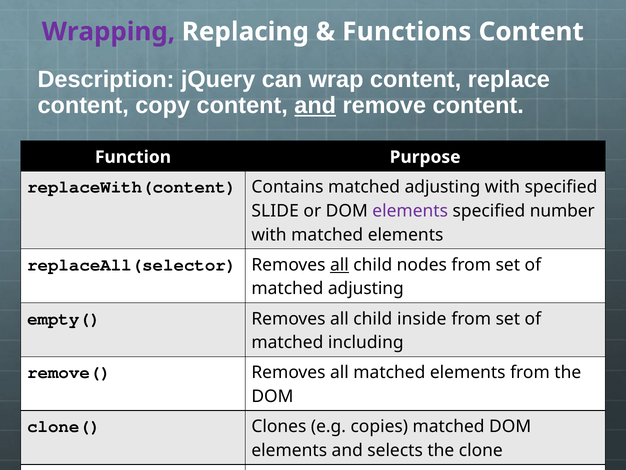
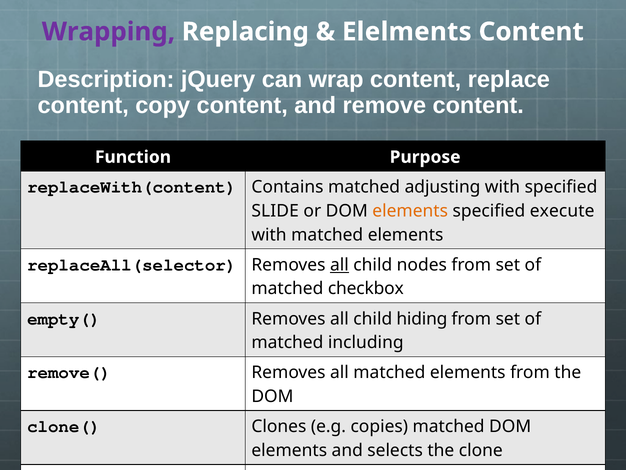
Functions: Functions -> Elelments
and at (315, 106) underline: present -> none
elements at (410, 211) colour: purple -> orange
number: number -> execute
adjusting at (366, 288): adjusting -> checkbox
inside: inside -> hiding
